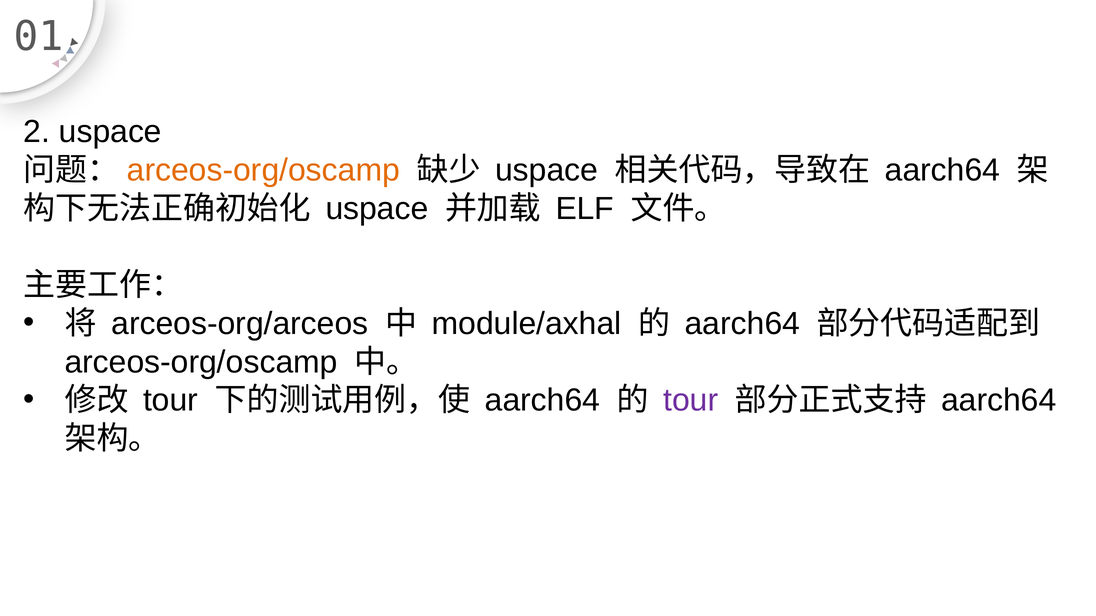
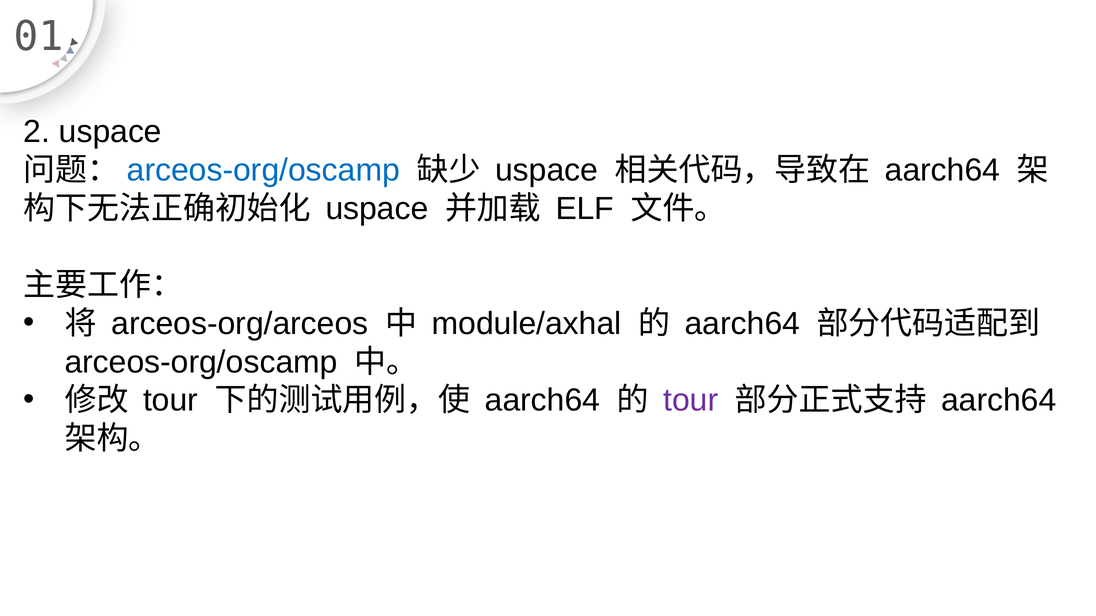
arceos-org/oscamp at (263, 170) colour: orange -> blue
